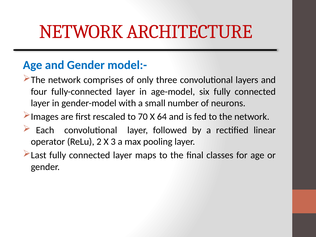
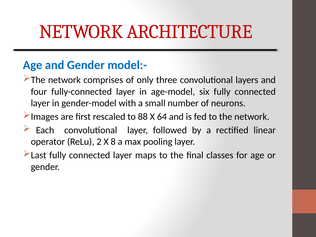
70: 70 -> 88
3: 3 -> 8
